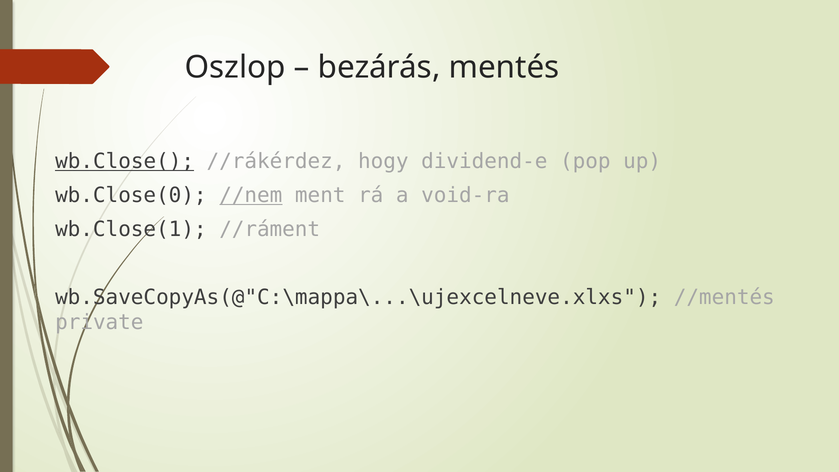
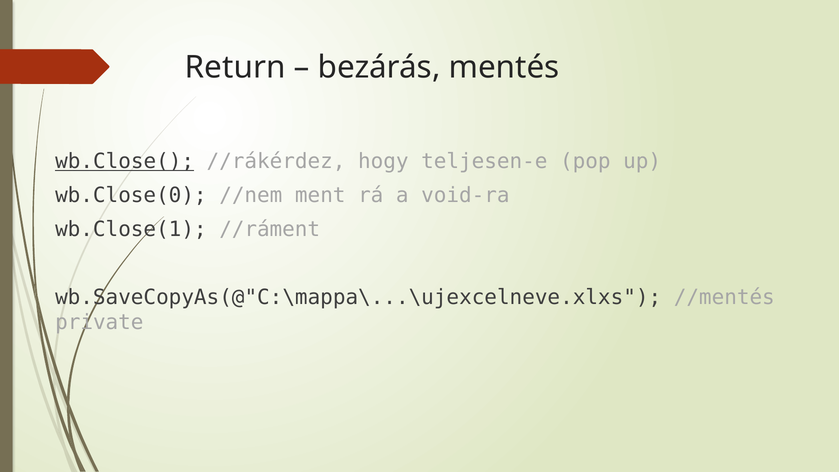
Oszlop: Oszlop -> Return
dividend-e: dividend-e -> teljesen-e
//nem underline: present -> none
